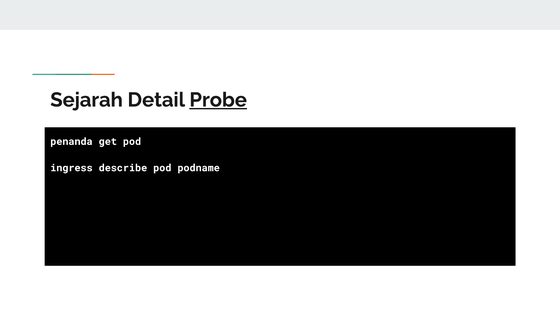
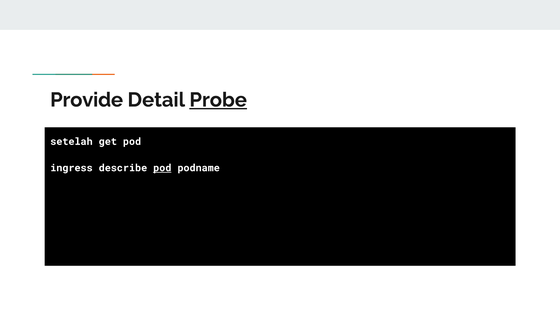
Sejarah: Sejarah -> Provide
penanda: penanda -> setelah
pod at (162, 168) underline: none -> present
